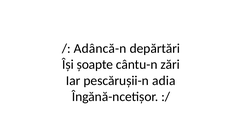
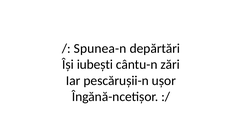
Adâncă-n: Adâncă-n -> Spunea-n
șoapte: șoapte -> iubești
adia: adia -> ușor
